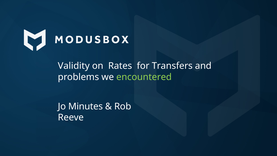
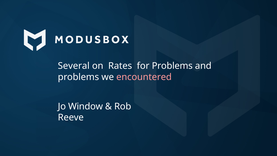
Validity: Validity -> Several
for Transfers: Transfers -> Problems
encountered colour: light green -> pink
Minutes: Minutes -> Window
